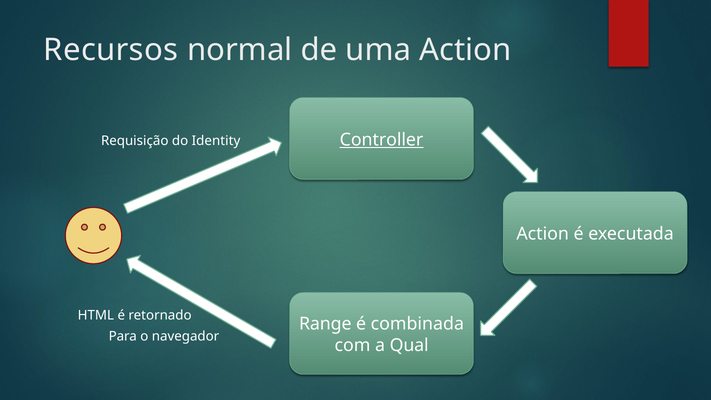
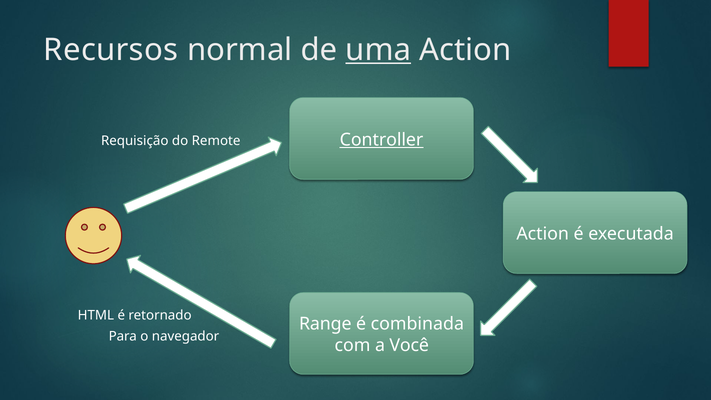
uma underline: none -> present
Identity: Identity -> Remote
Qual: Qual -> Você
